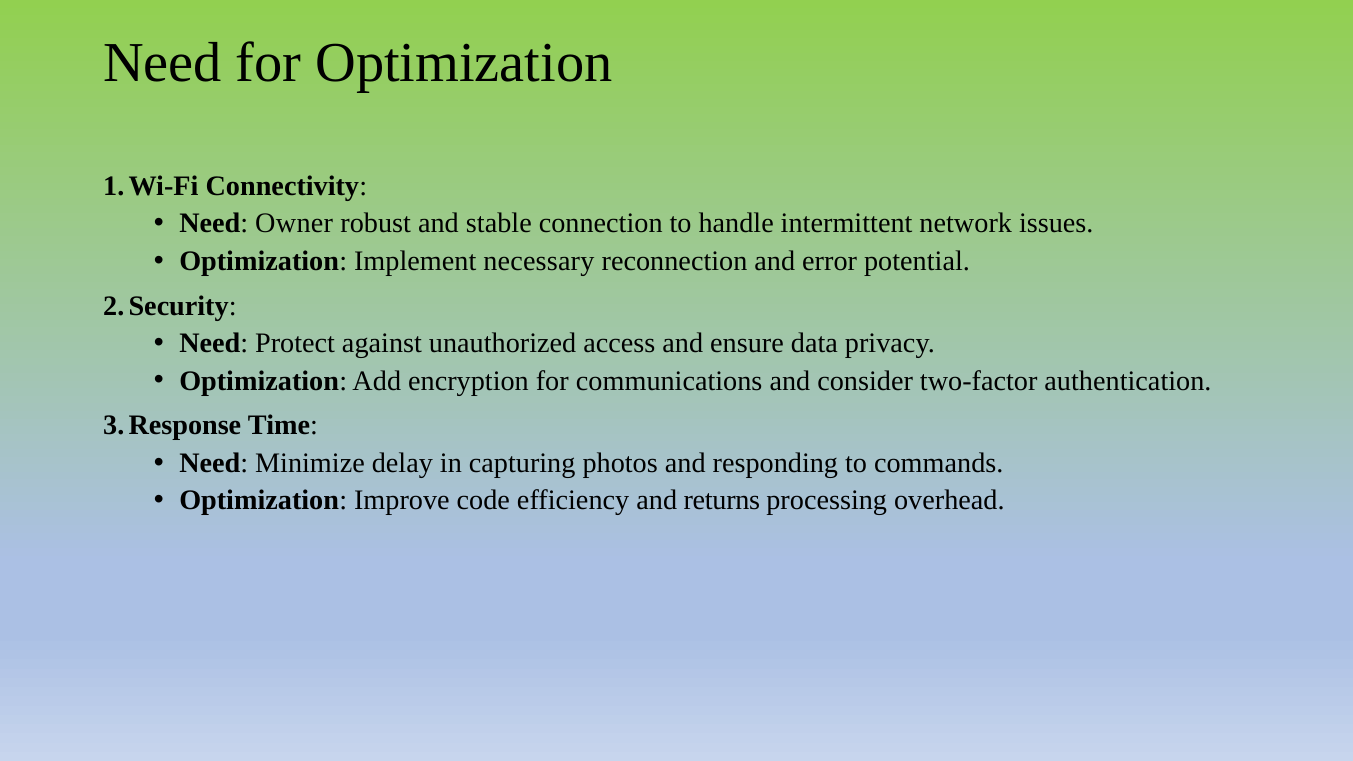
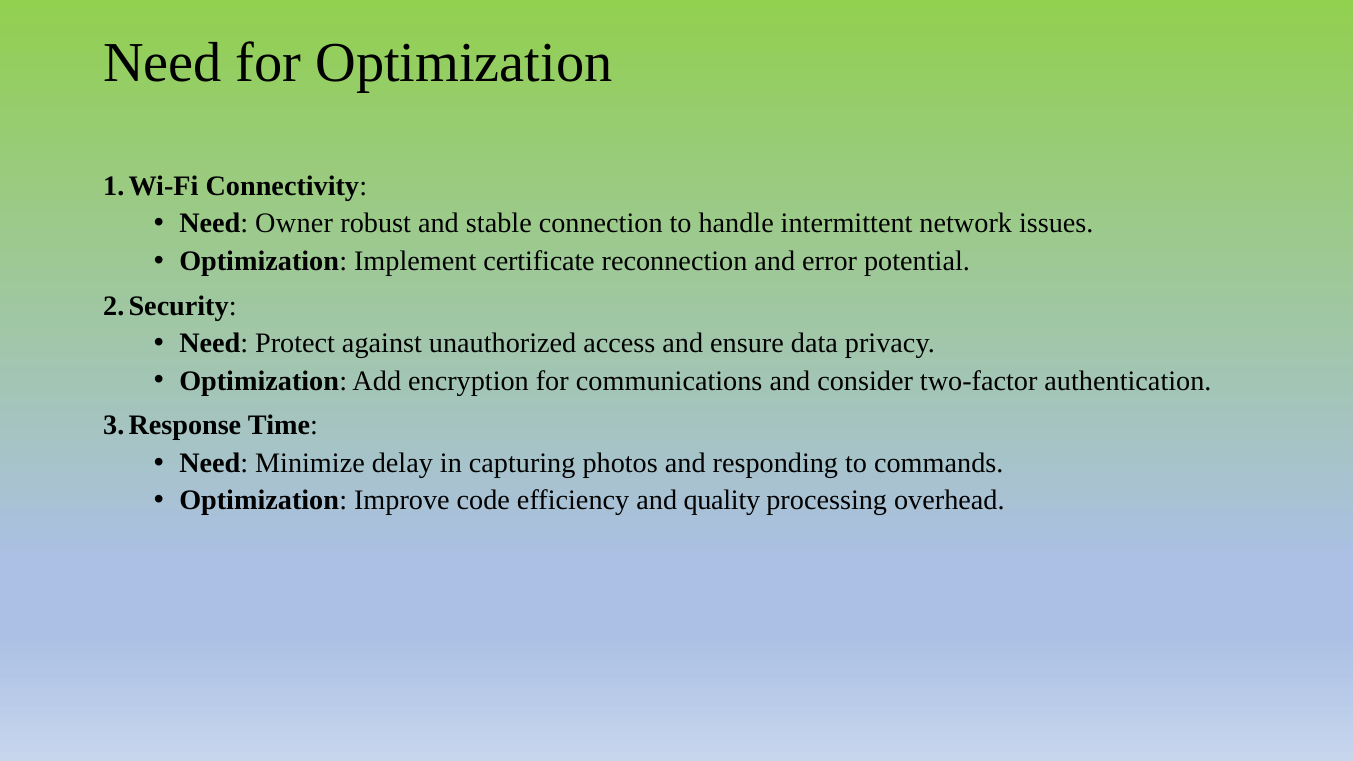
necessary: necessary -> certificate
returns: returns -> quality
